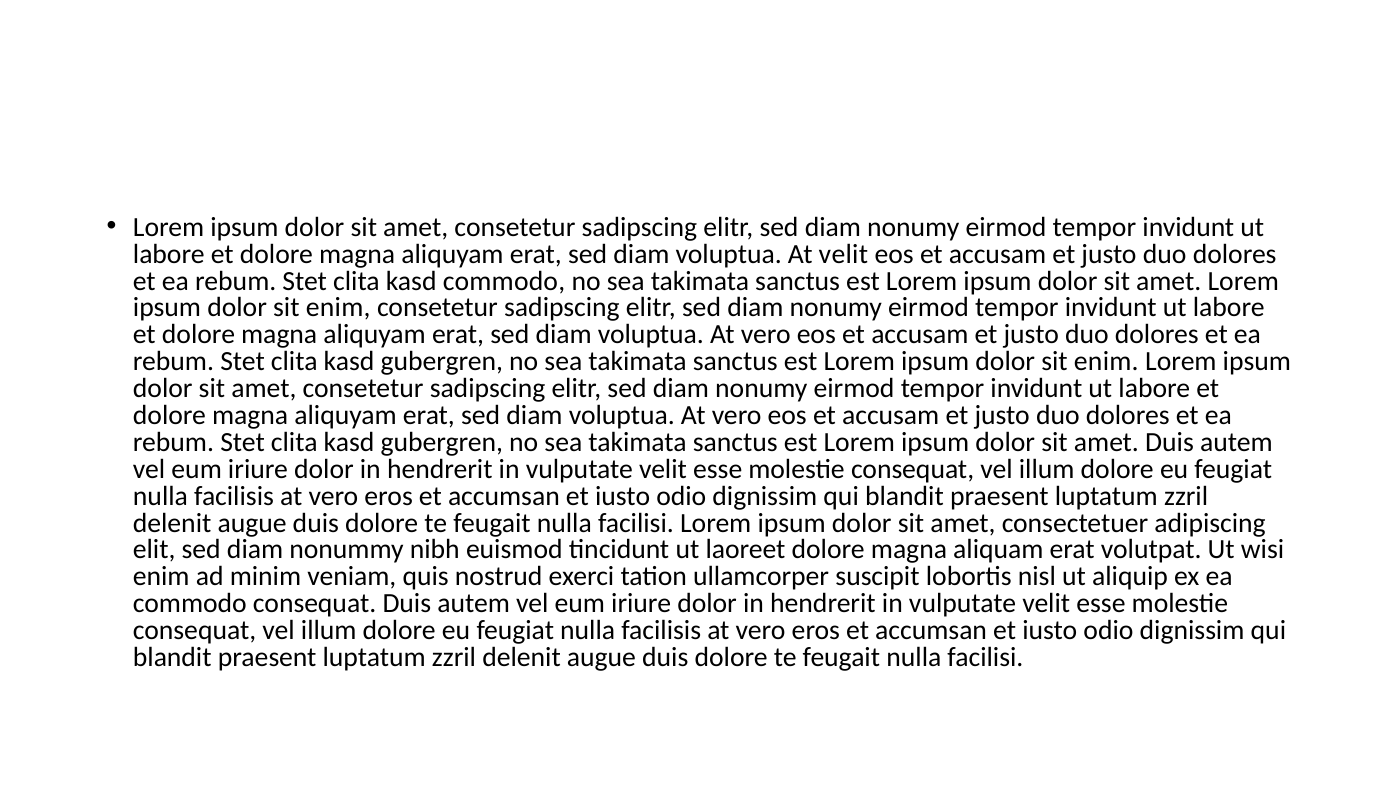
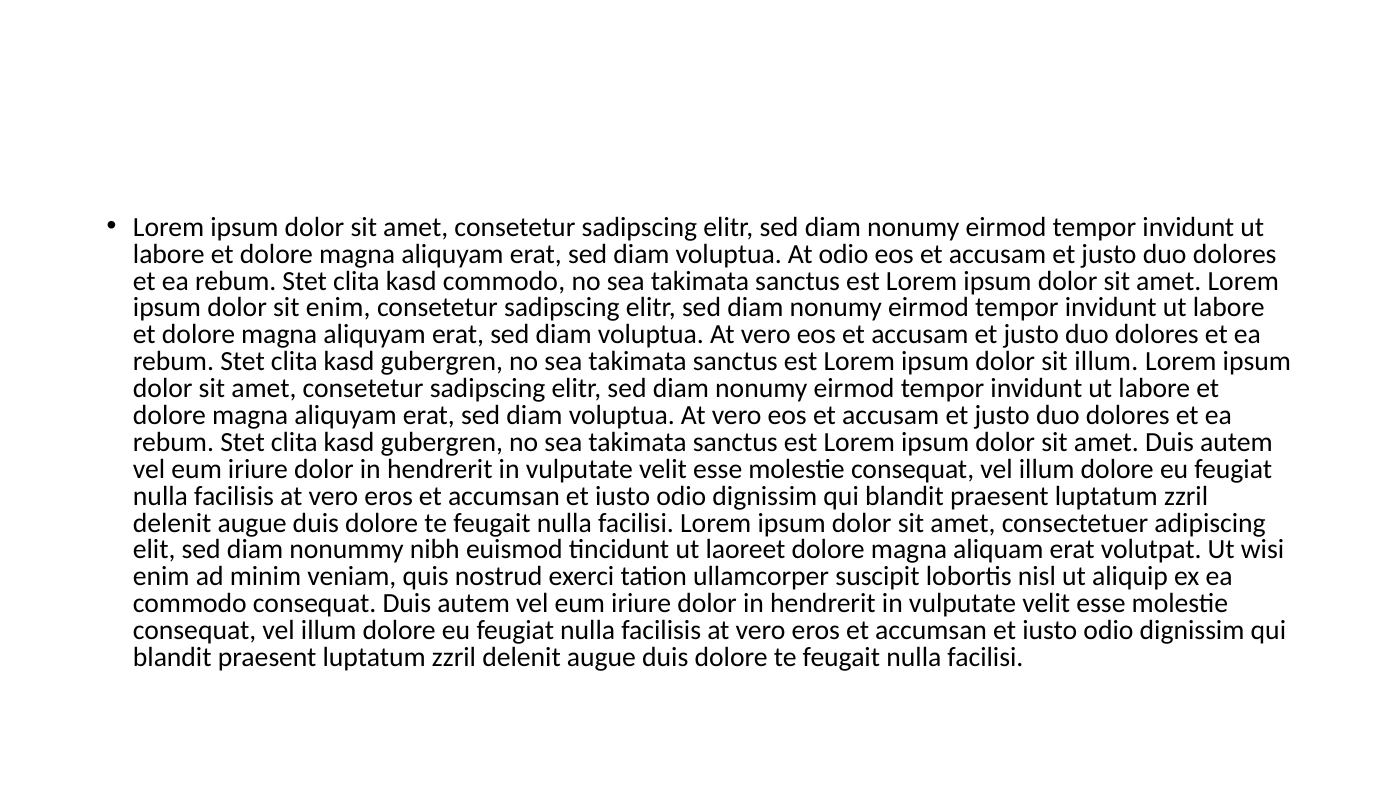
At velit: velit -> odio
enim at (1106, 362): enim -> illum
